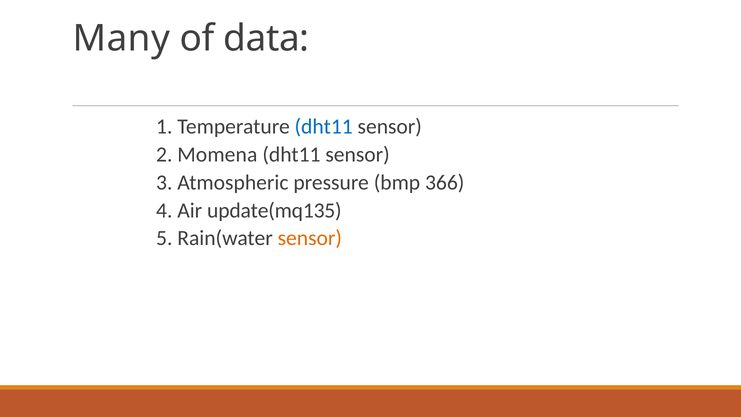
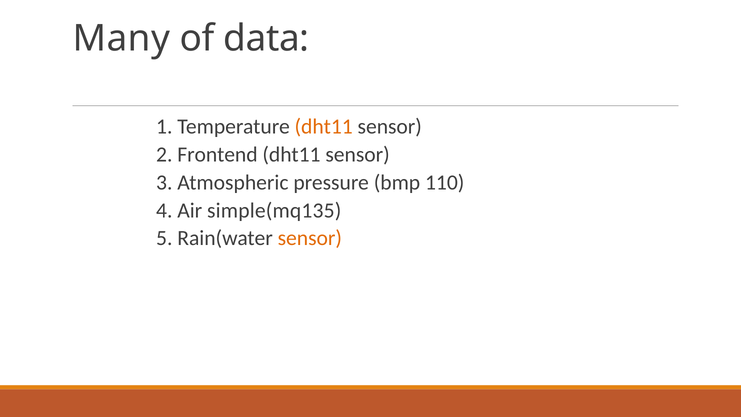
dht11 at (324, 126) colour: blue -> orange
Momena: Momena -> Frontend
366: 366 -> 110
update(mq135: update(mq135 -> simple(mq135
